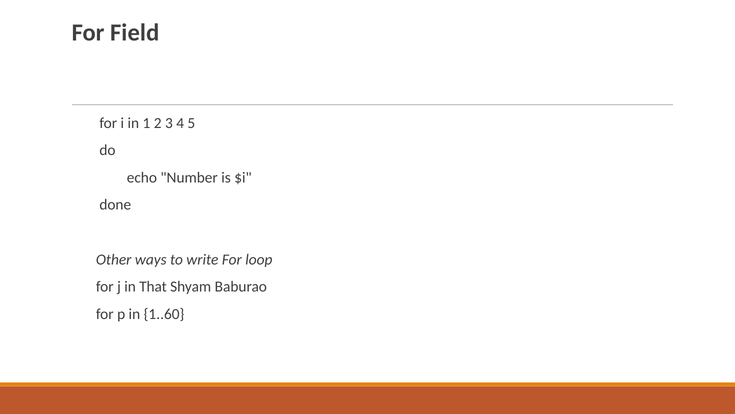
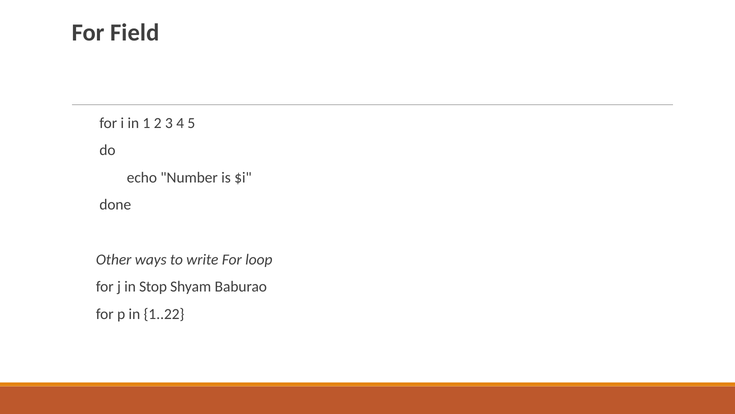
That: That -> Stop
1..60: 1..60 -> 1..22
